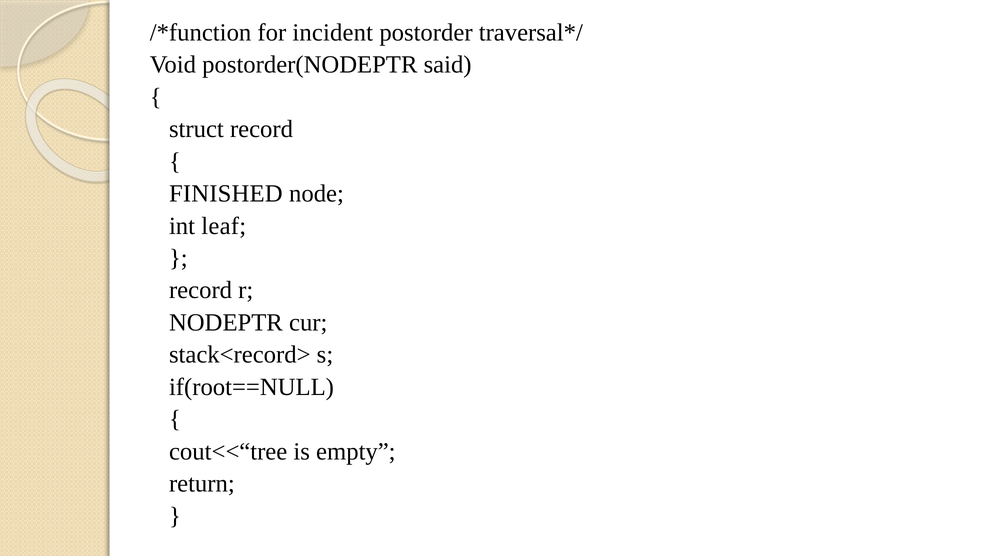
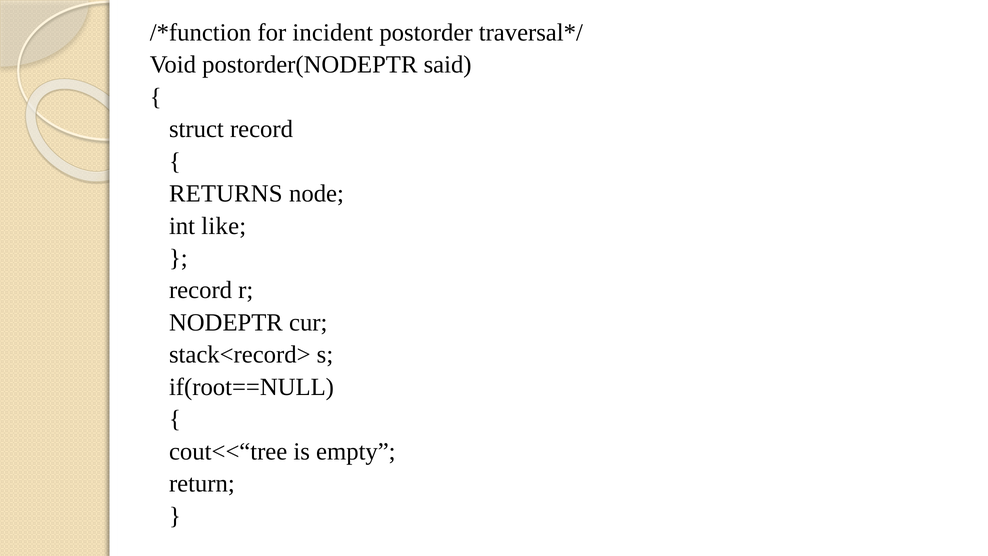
FINISHED: FINISHED -> RETURNS
leaf: leaf -> like
